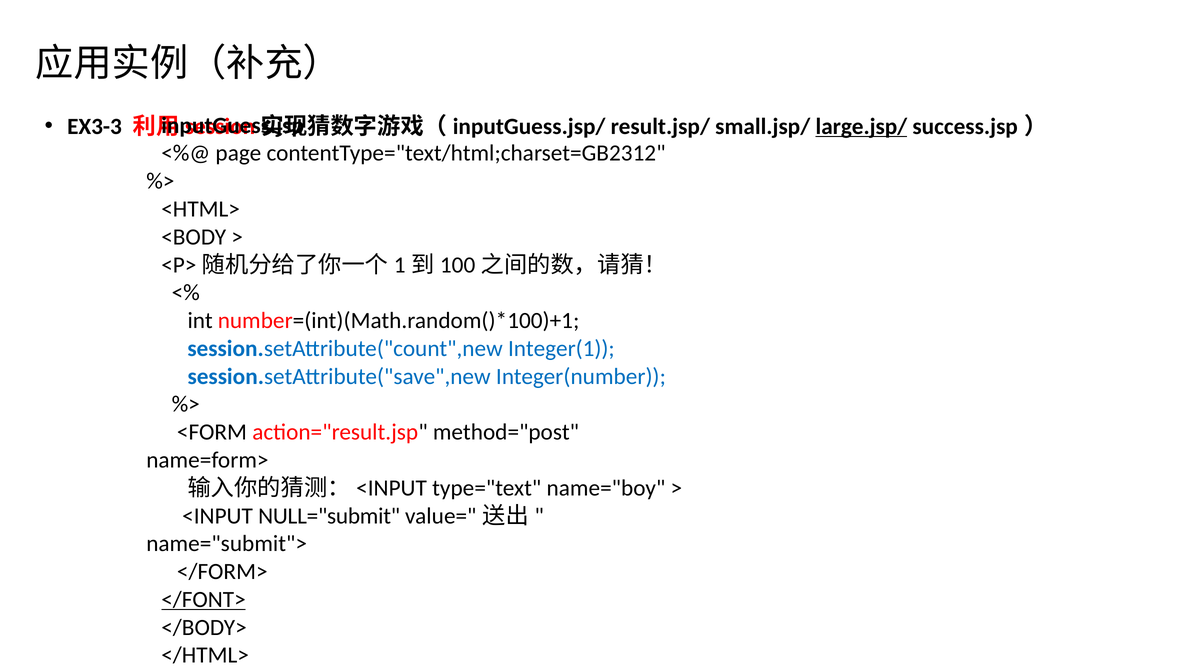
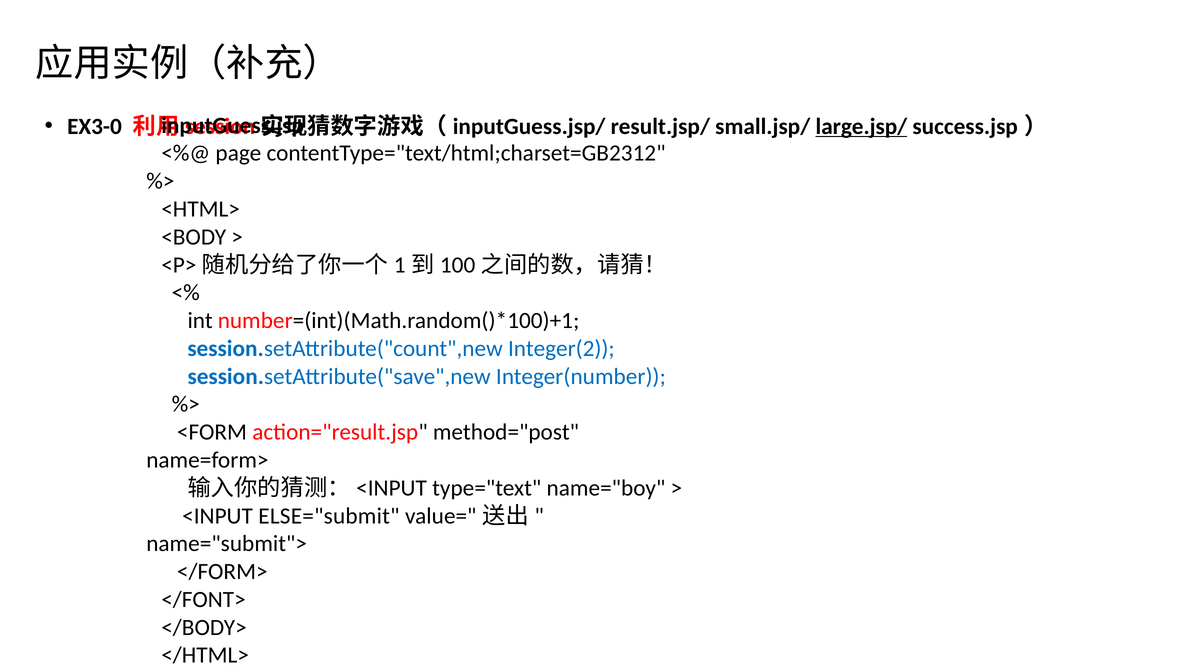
EX3-3: EX3-3 -> EX3-0
Integer(1: Integer(1 -> Integer(2
NULL="submit: NULL="submit -> ELSE="submit
</FONT> underline: present -> none
